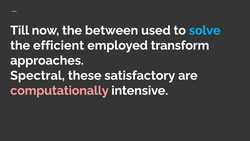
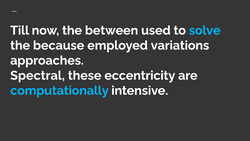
efficient: efficient -> because
transform: transform -> variations
satisfactory: satisfactory -> eccentricity
computationally colour: pink -> light blue
